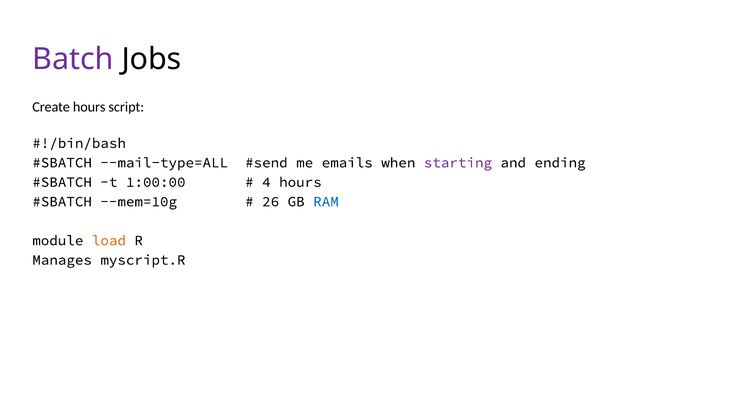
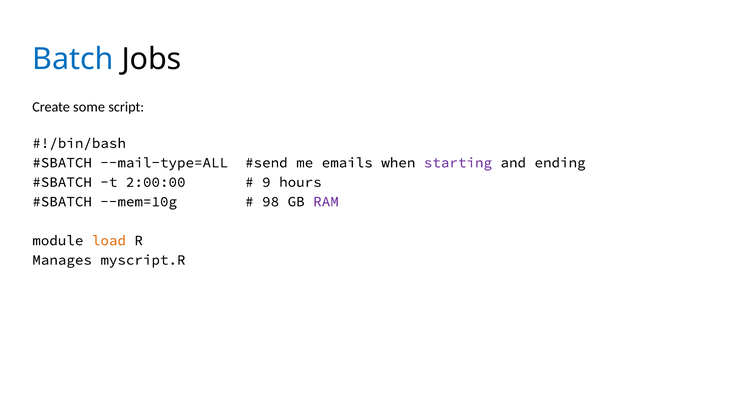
Batch colour: purple -> blue
Create hours: hours -> some
1:00:00: 1:00:00 -> 2:00:00
4: 4 -> 9
26: 26 -> 98
RAM colour: blue -> purple
